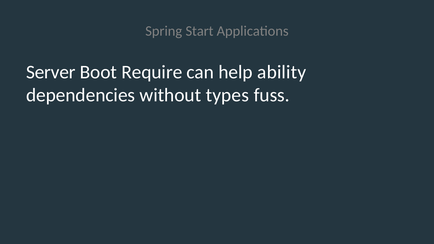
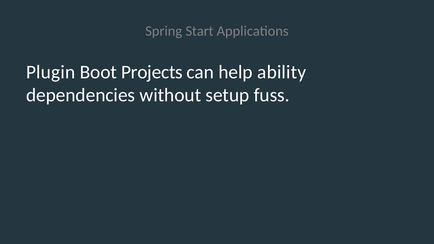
Server: Server -> Plugin
Require: Require -> Projects
types: types -> setup
